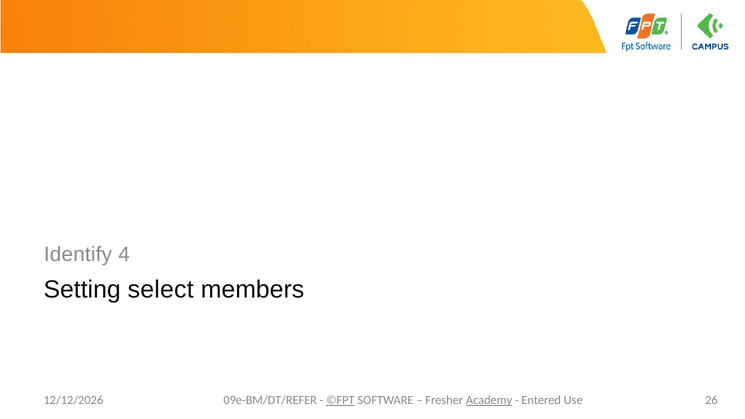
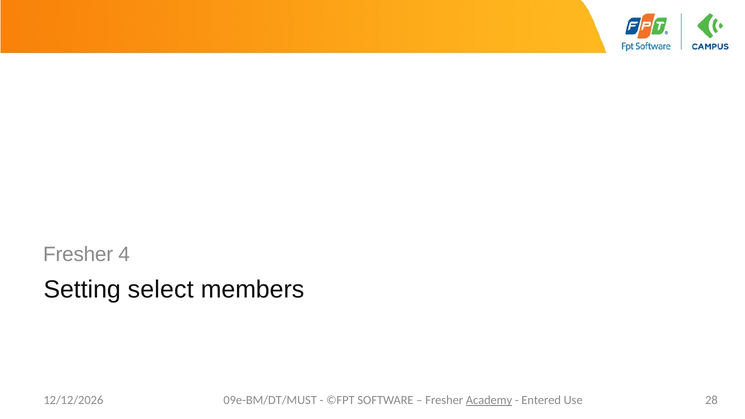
Identify at (78, 255): Identify -> Fresher
09e-BM/DT/REFER: 09e-BM/DT/REFER -> 09e-BM/DT/MUST
©FPT underline: present -> none
26: 26 -> 28
